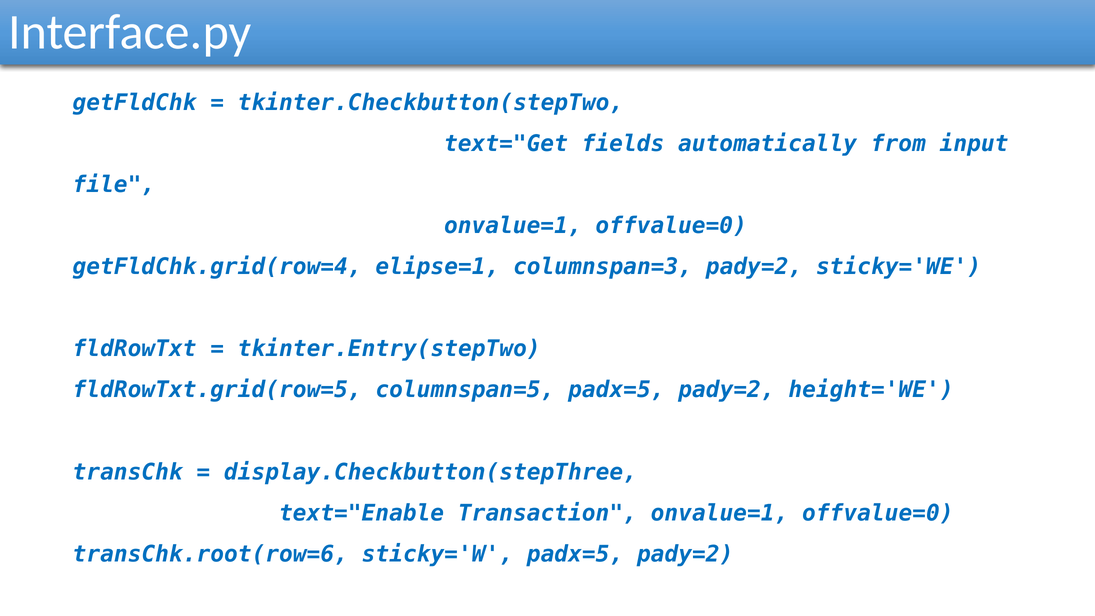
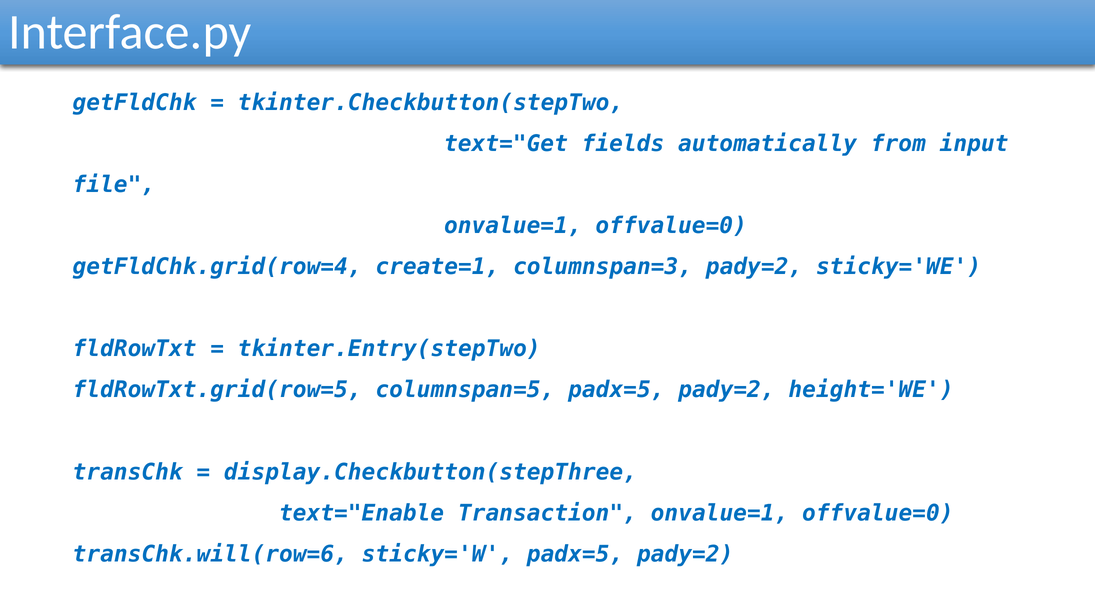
elipse=1: elipse=1 -> create=1
transChk.root(row=6: transChk.root(row=6 -> transChk.will(row=6
